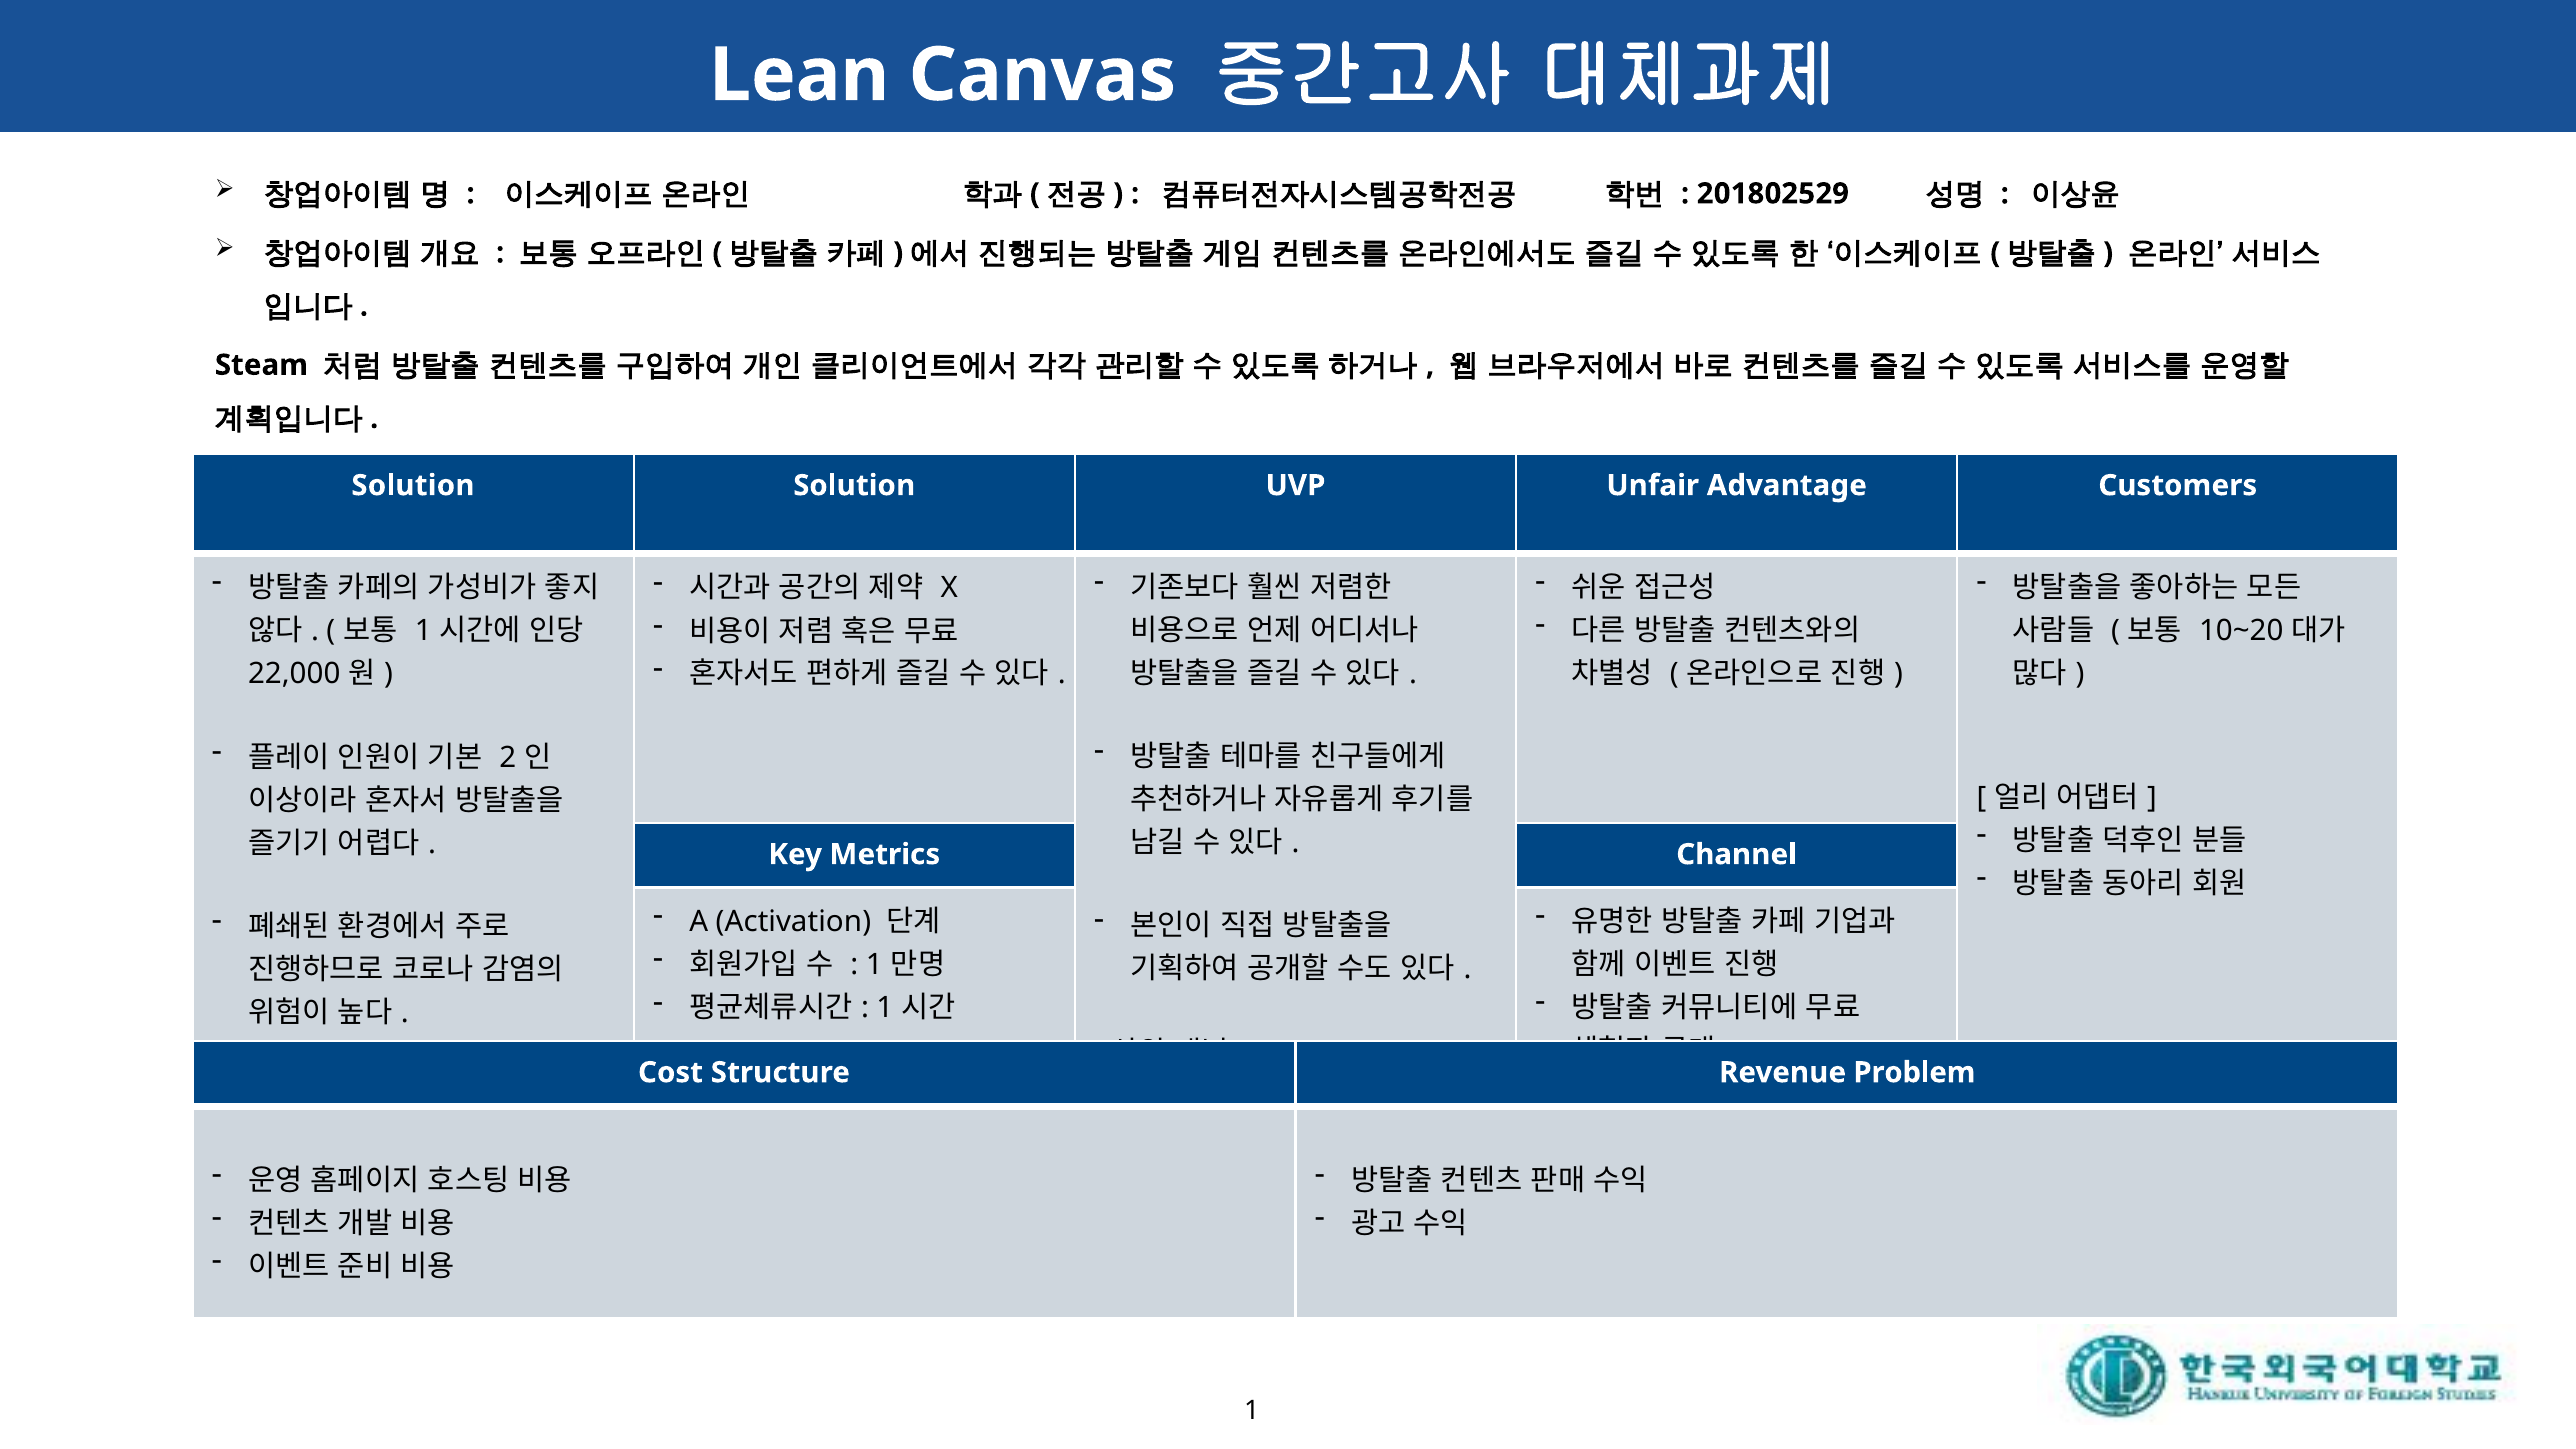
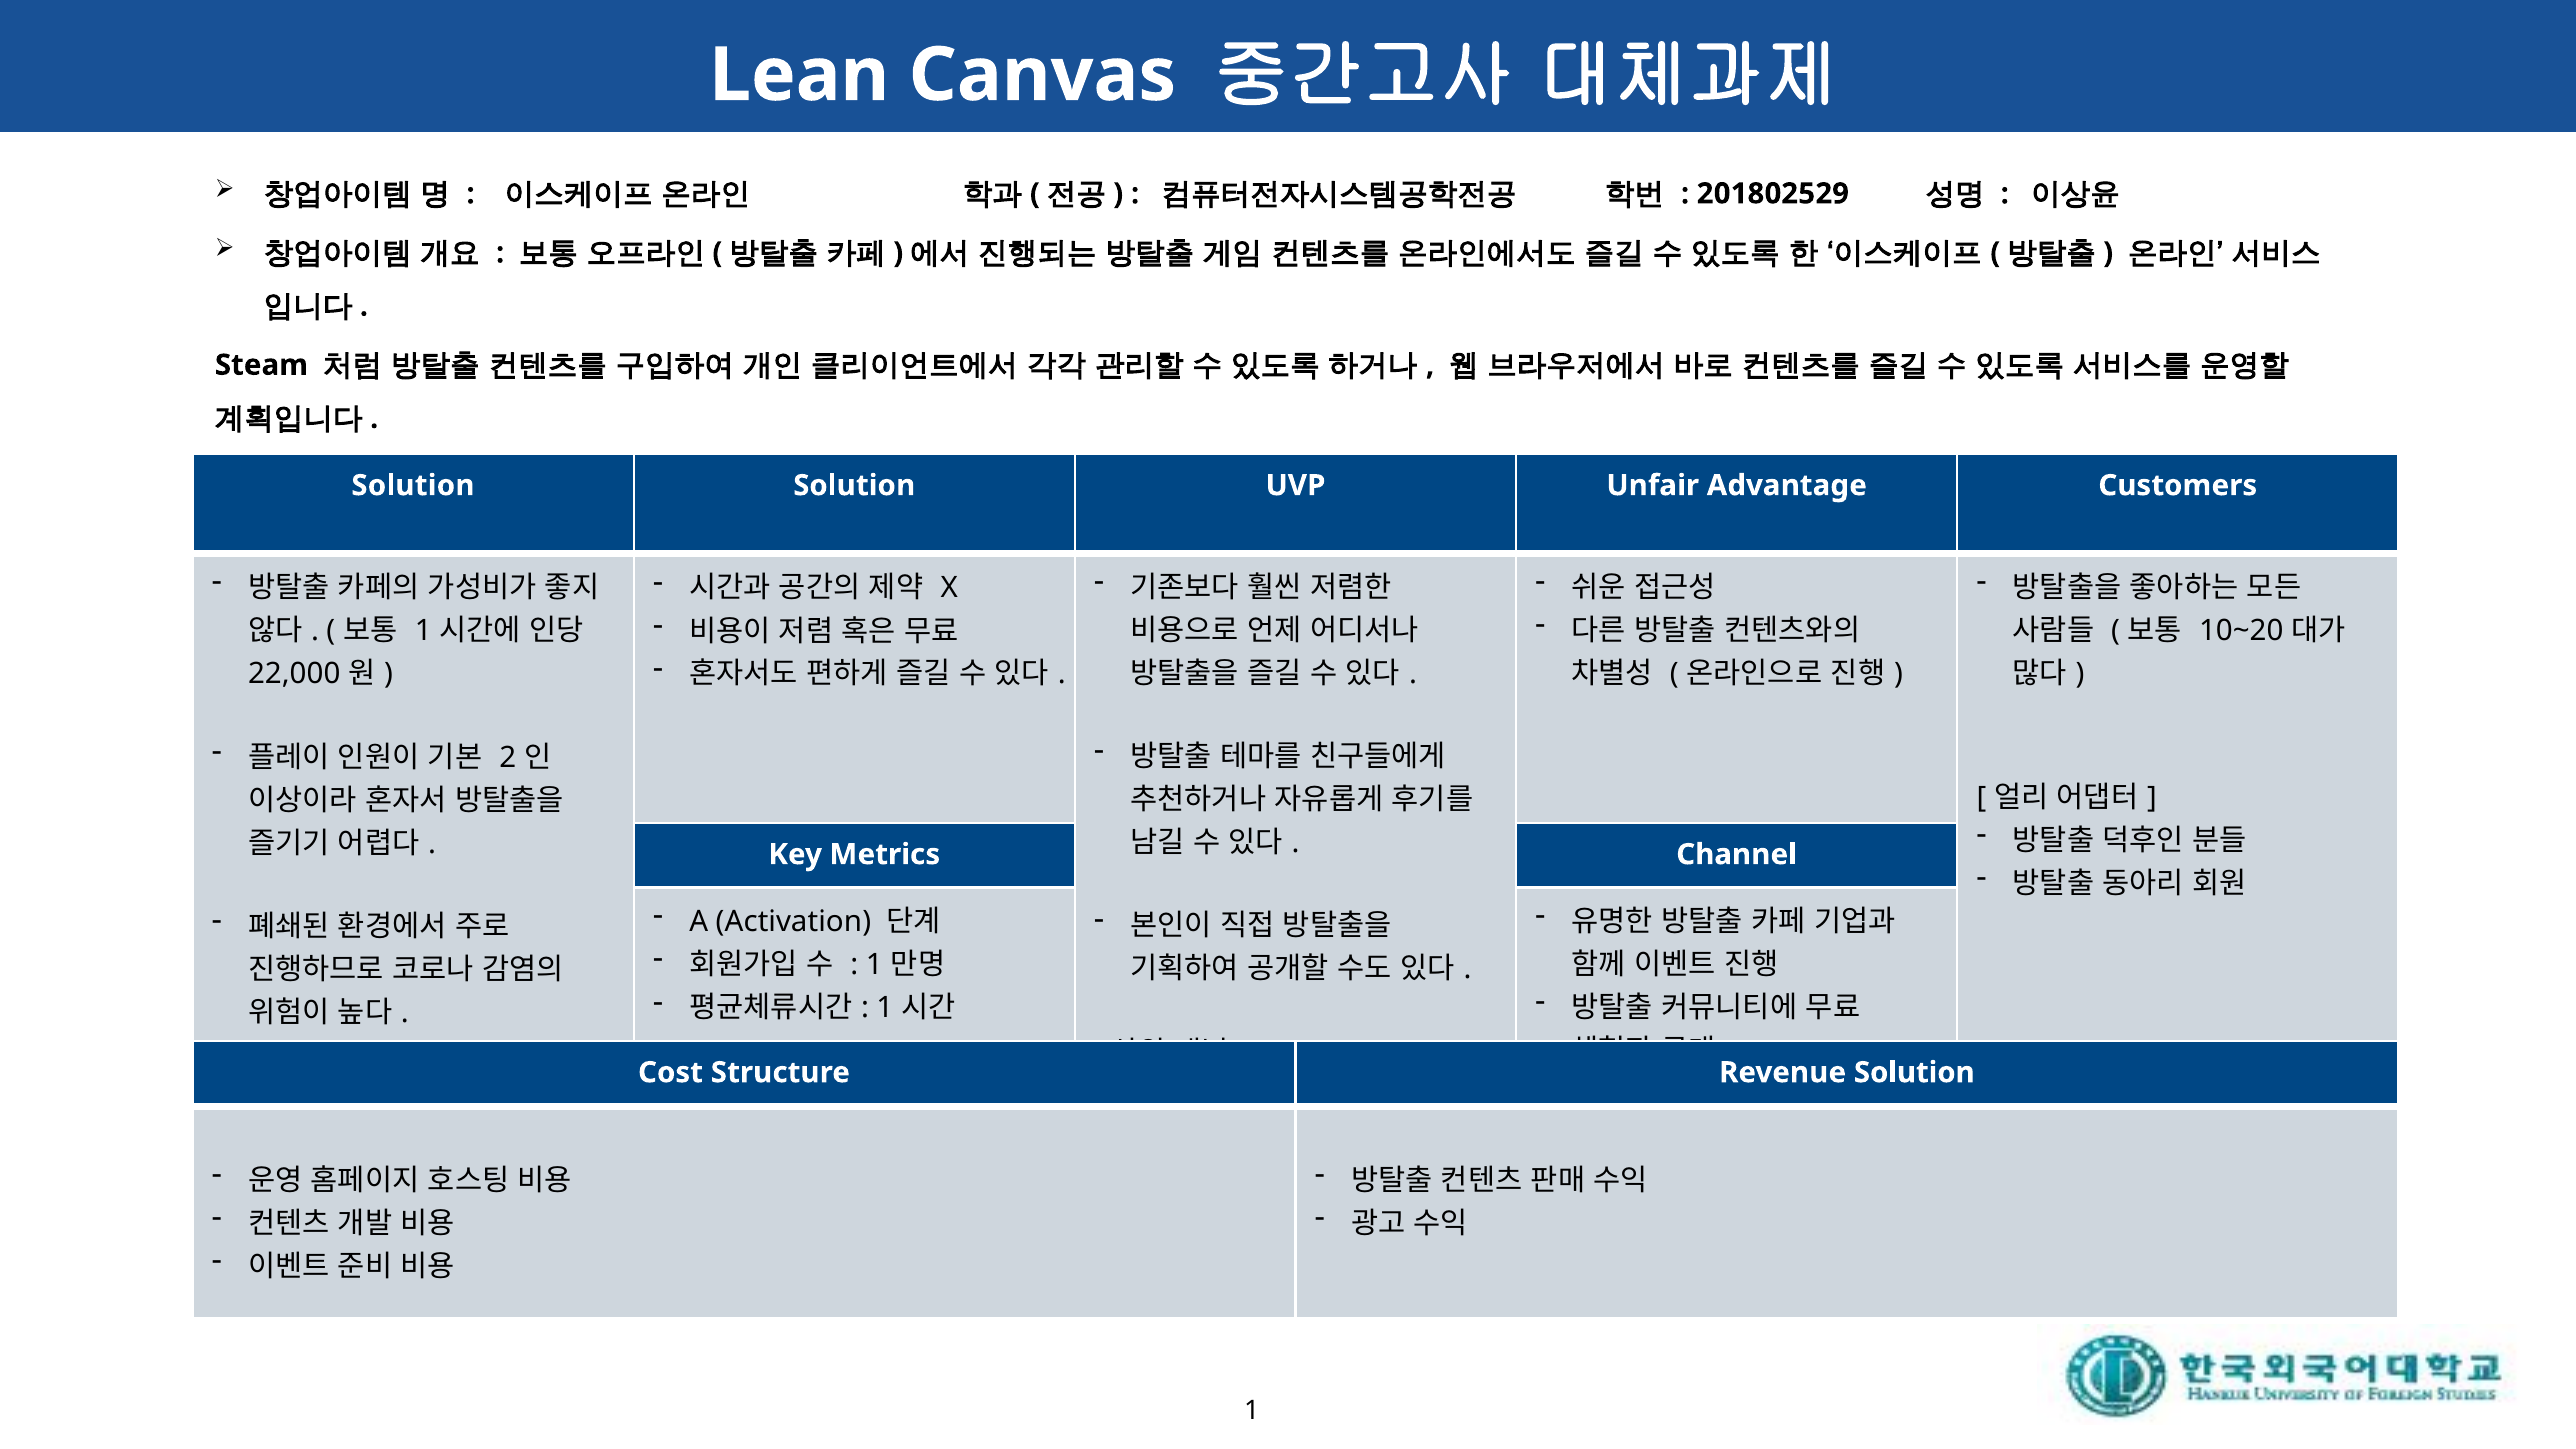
Revenue Problem: Problem -> Solution
